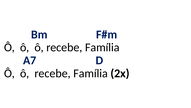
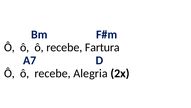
Família at (102, 47): Família -> Fartura
Família at (91, 73): Família -> Alegria
